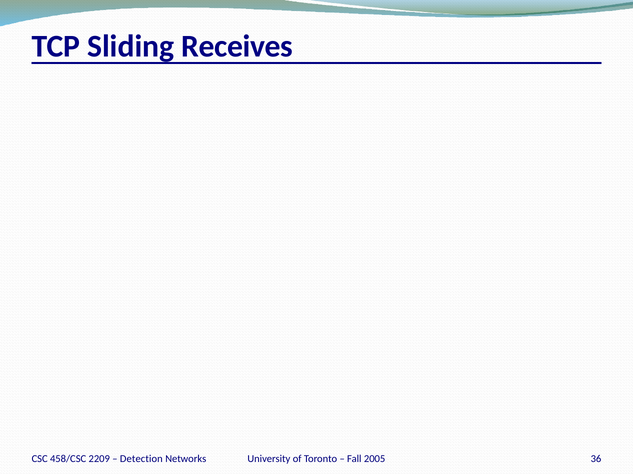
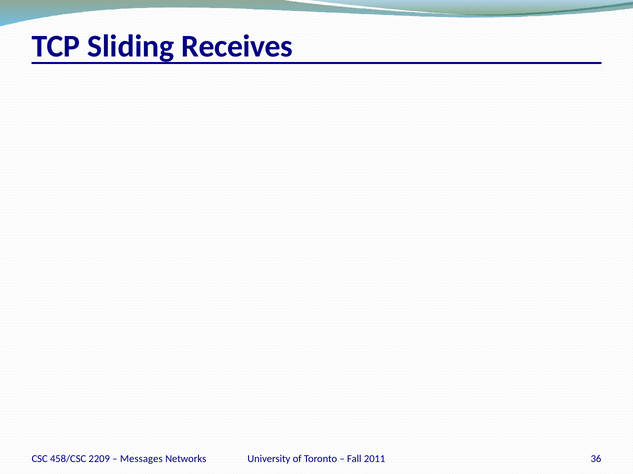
2005: 2005 -> 2011
Detection: Detection -> Messages
